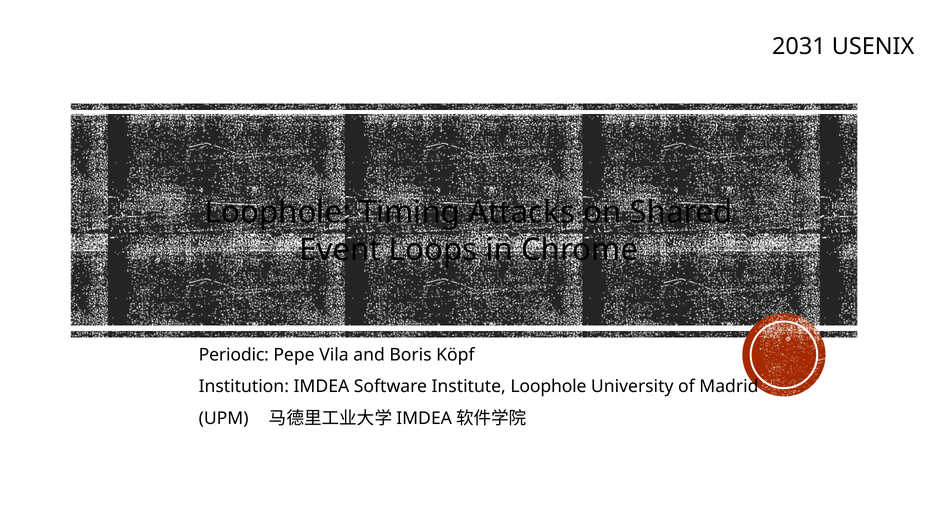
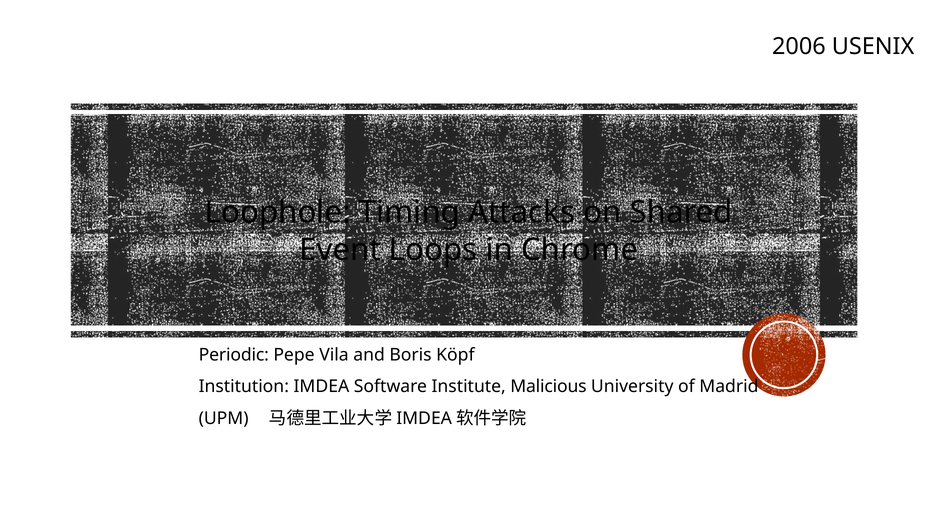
2031: 2031 -> 2006
Institute Loophole: Loophole -> Malicious
